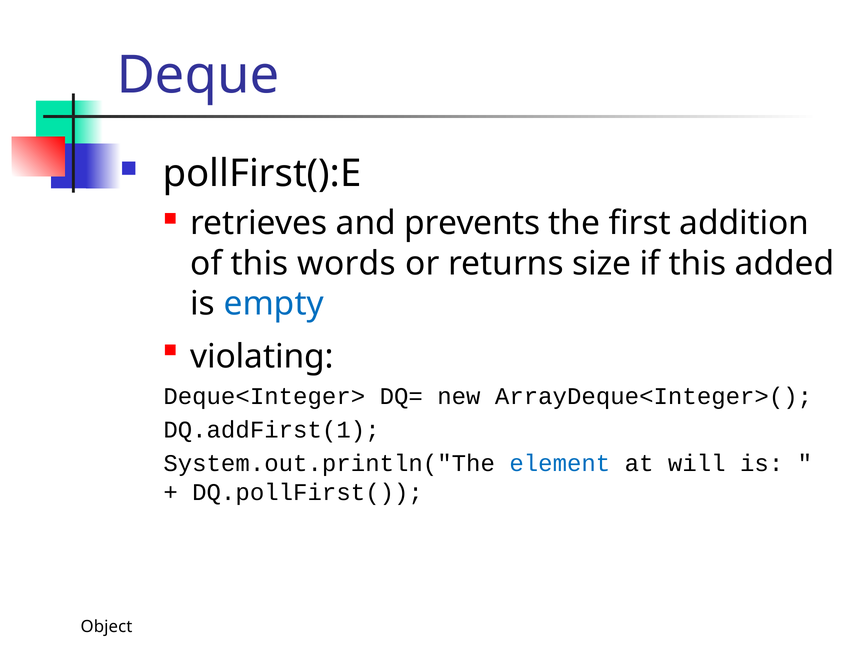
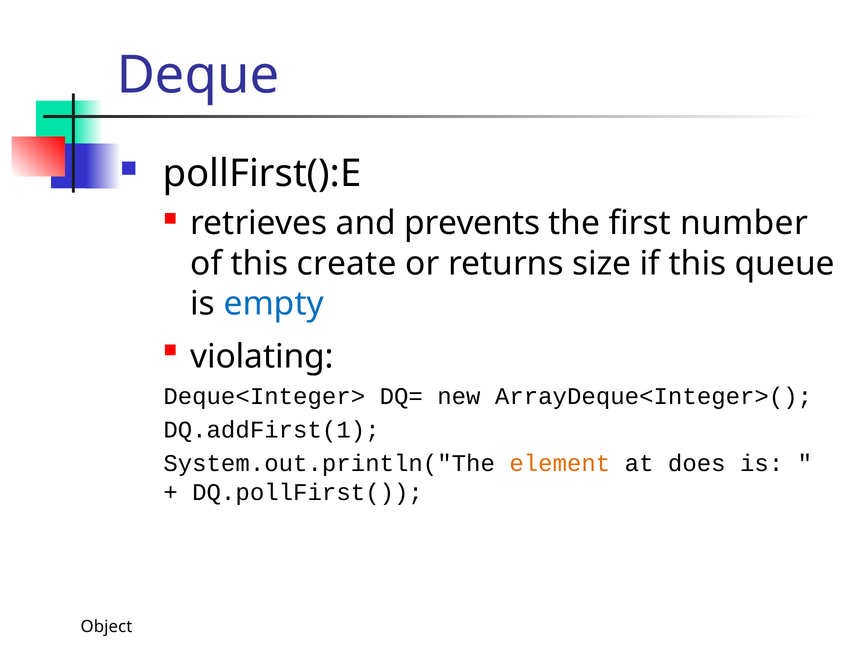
addition: addition -> number
words: words -> create
added: added -> queue
element colour: blue -> orange
will: will -> does
